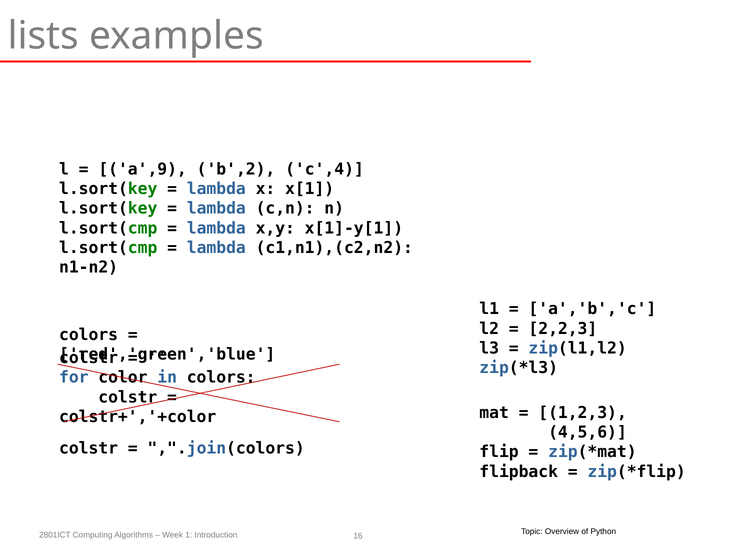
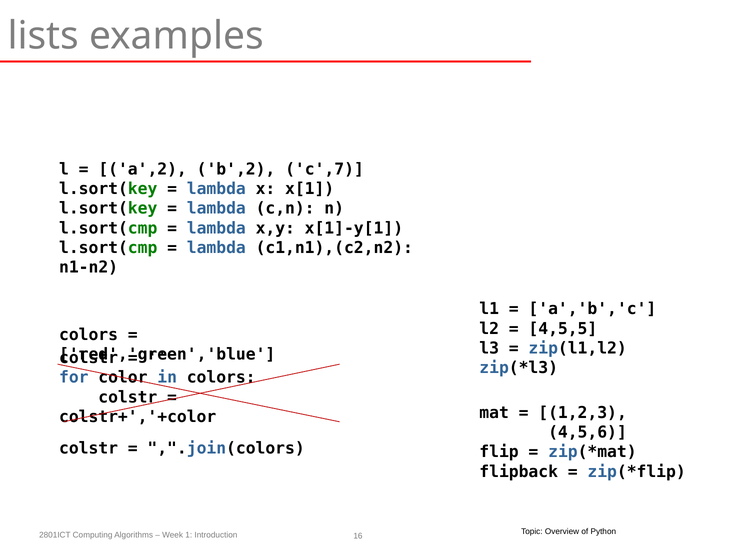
a',9: a',9 -> a',2
c',4: c',4 -> c',7
2,2,3: 2,2,3 -> 4,5,5
